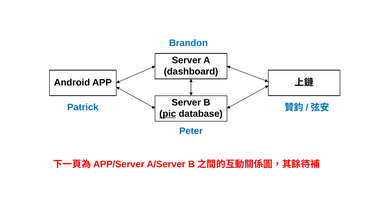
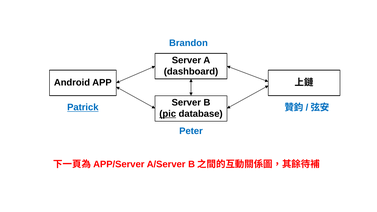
Patrick underline: none -> present
